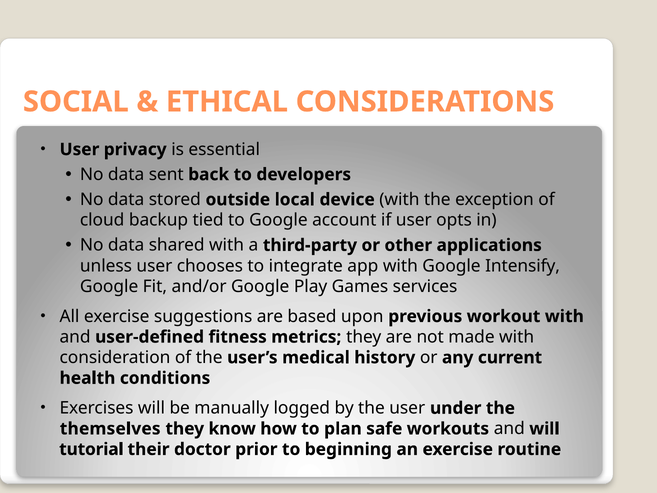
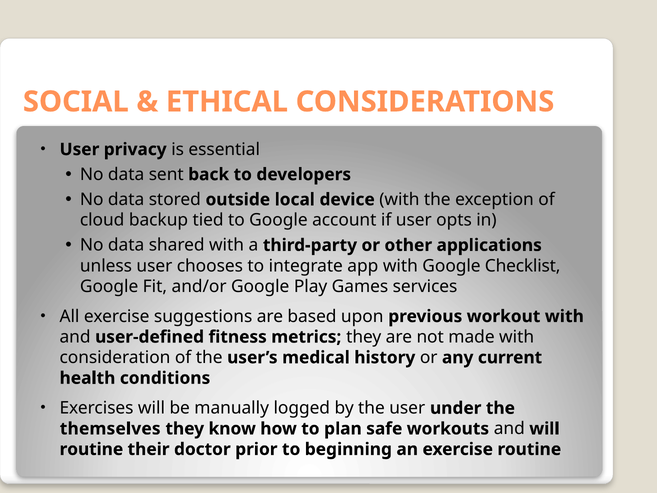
Intensify: Intensify -> Checklist
tutorial at (91, 449): tutorial -> routine
